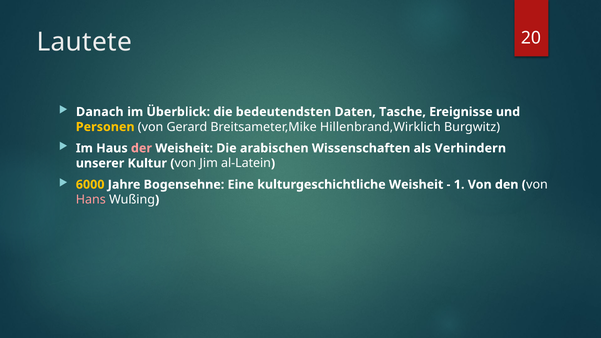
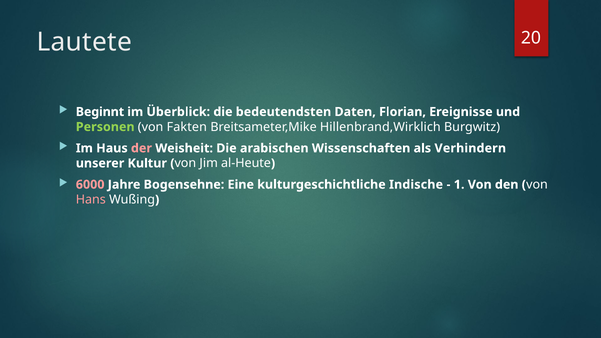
Danach: Danach -> Beginnt
Tasche: Tasche -> Florian
Personen colour: yellow -> light green
Gerard: Gerard -> Fakten
al-Latein: al-Latein -> al-Heute
6000 colour: yellow -> pink
kulturgeschichtliche Weisheit: Weisheit -> Indische
